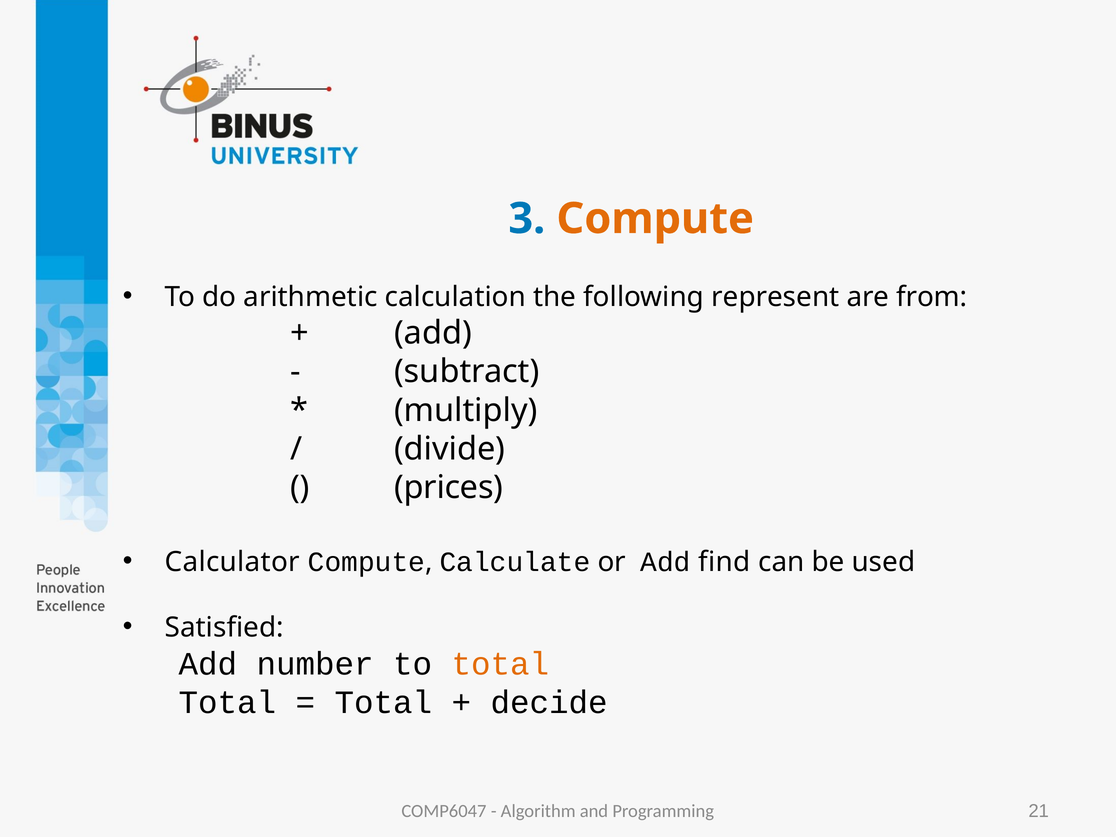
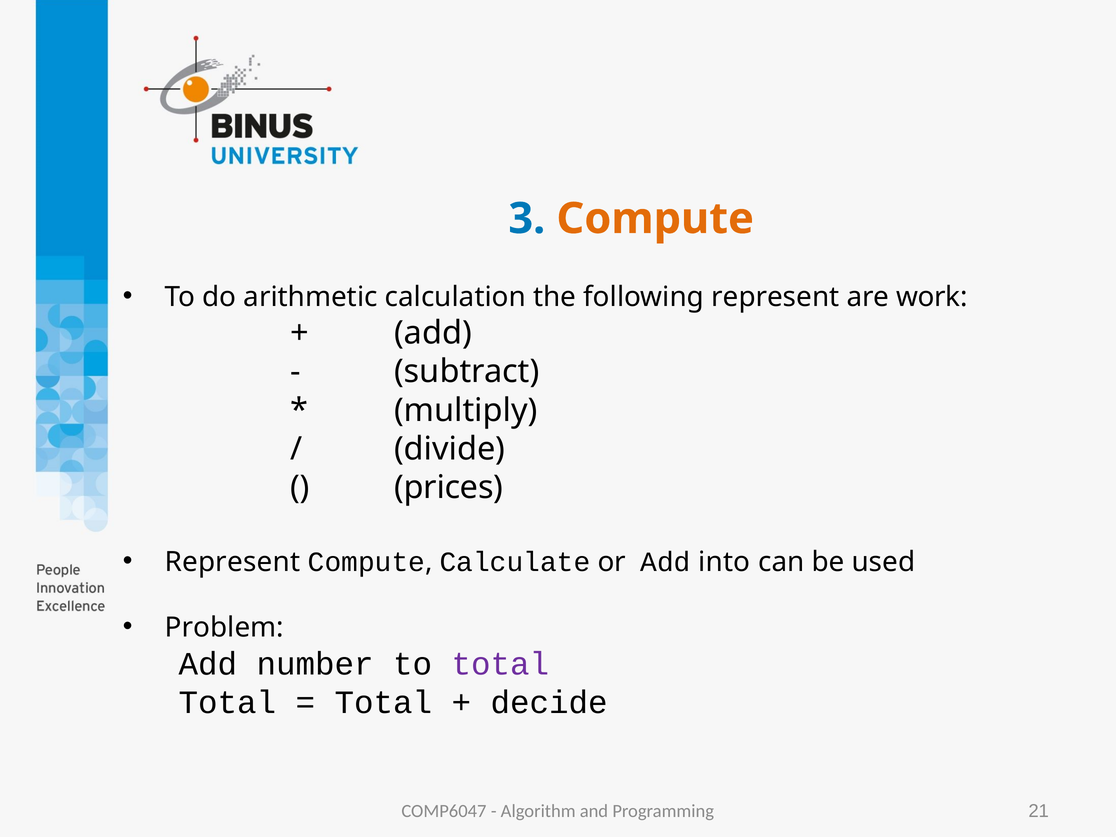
from: from -> work
Calculator at (232, 562): Calculator -> Represent
find: find -> into
Satisfied: Satisfied -> Problem
total at (501, 664) colour: orange -> purple
